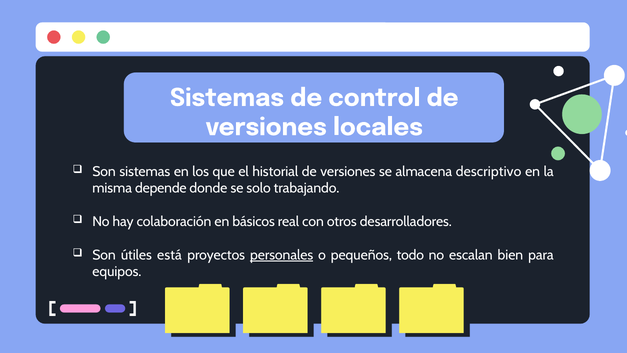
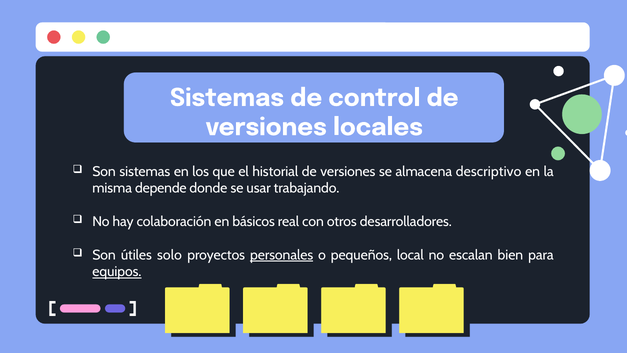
solo: solo -> usar
está: está -> solo
todo: todo -> local
equipos underline: none -> present
